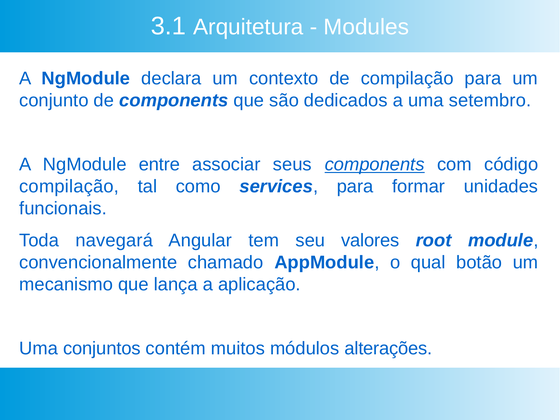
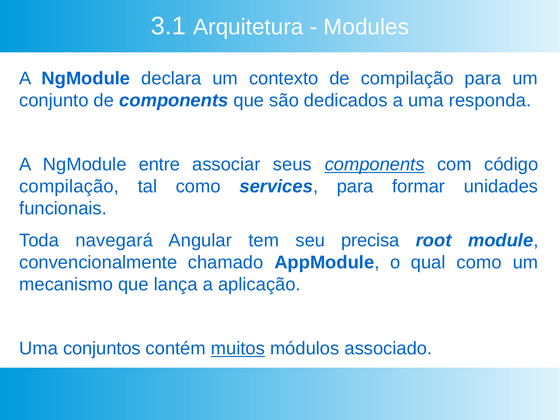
setembro: setembro -> responda
valores: valores -> precisa
qual botão: botão -> como
muitos underline: none -> present
alterações: alterações -> associado
